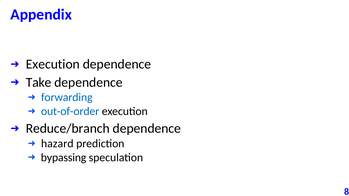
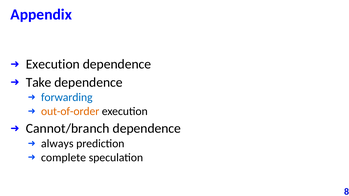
out-of-order colour: blue -> orange
Reduce/branch: Reduce/branch -> Cannot/branch
hazard: hazard -> always
bypassing: bypassing -> complete
